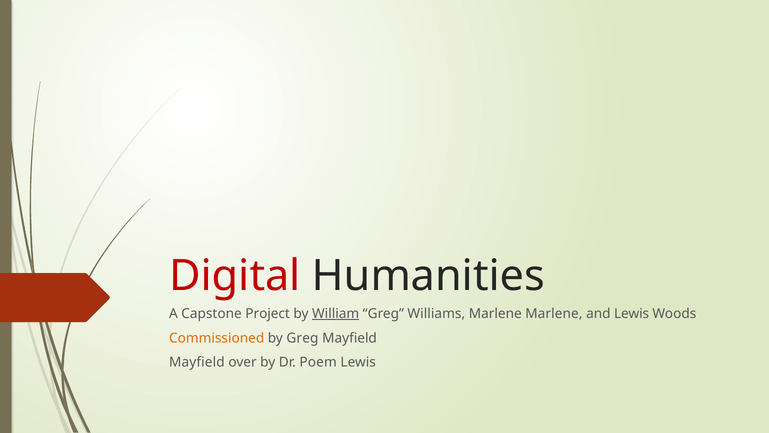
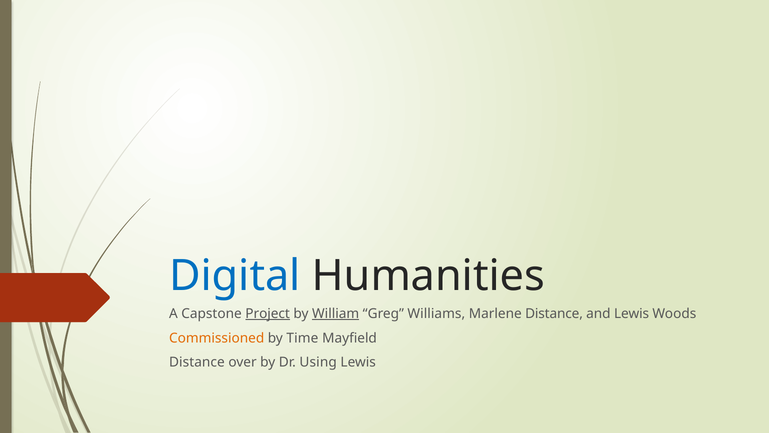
Digital colour: red -> blue
Project underline: none -> present
Marlene Marlene: Marlene -> Distance
by Greg: Greg -> Time
Mayfield at (197, 362): Mayfield -> Distance
Poem: Poem -> Using
